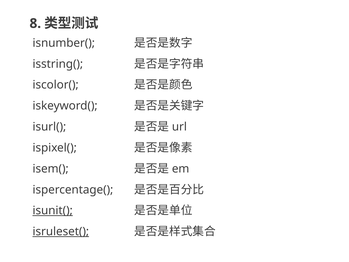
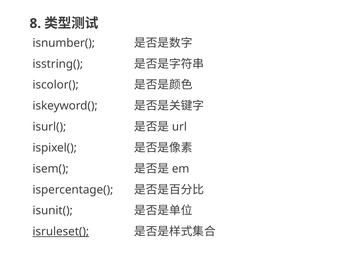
isunit( underline: present -> none
